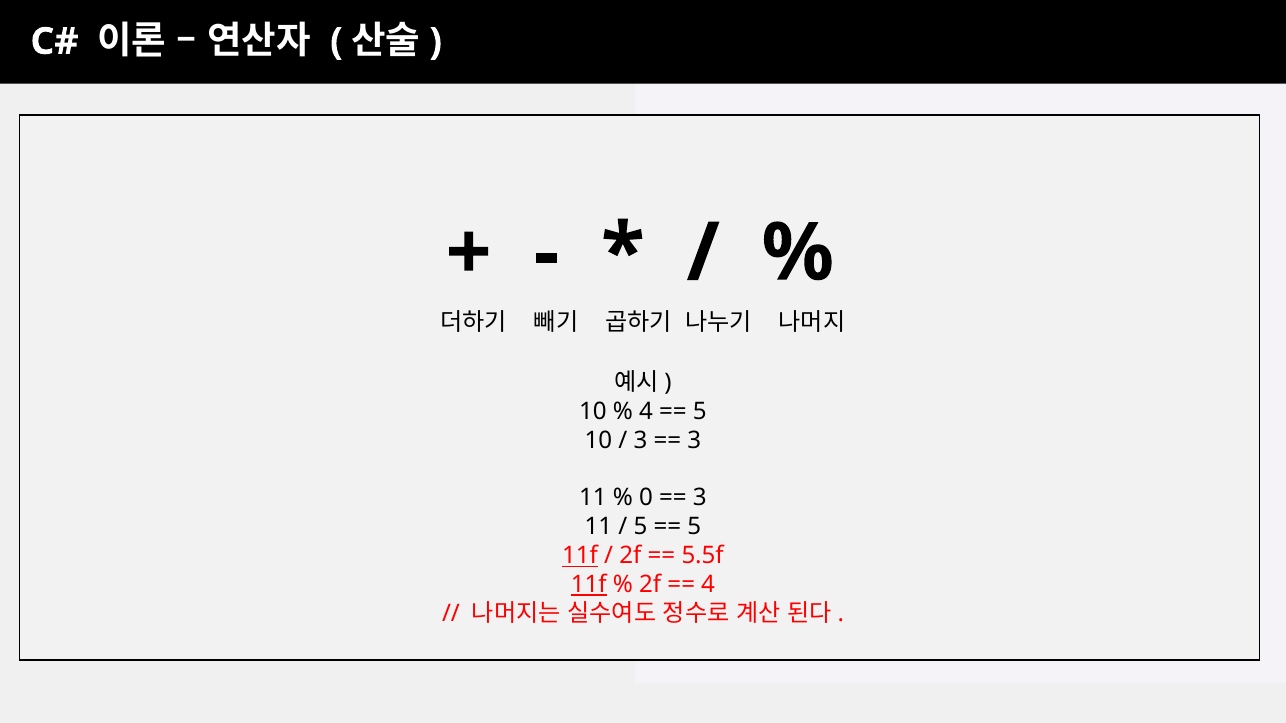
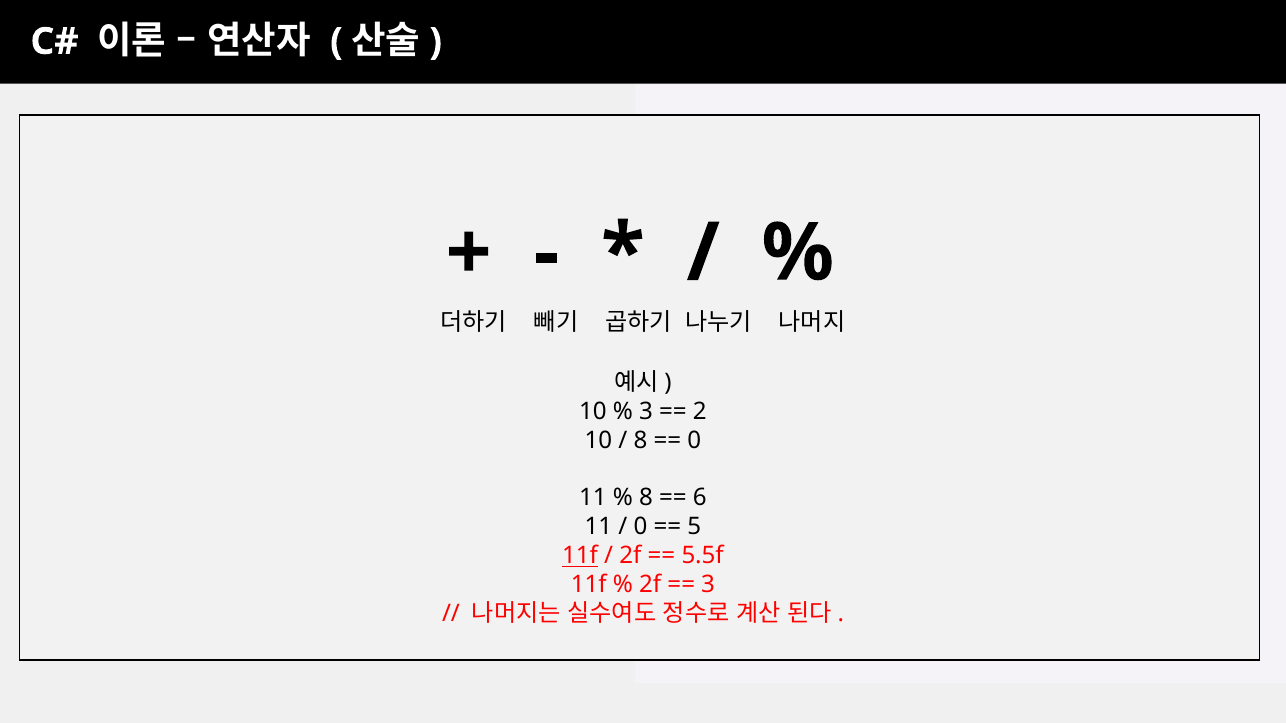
4 at (646, 411): 4 -> 3
5 at (700, 411): 5 -> 2
3 at (641, 440): 3 -> 8
3 at (694, 440): 3 -> 0
0 at (646, 498): 0 -> 8
3 at (700, 498): 3 -> 6
5 at (641, 527): 5 -> 0
11f at (589, 585) underline: present -> none
4 at (708, 585): 4 -> 3
